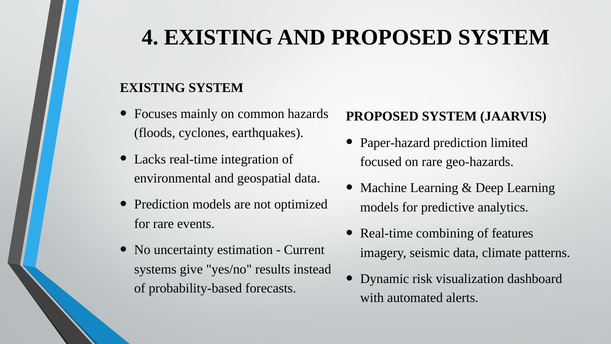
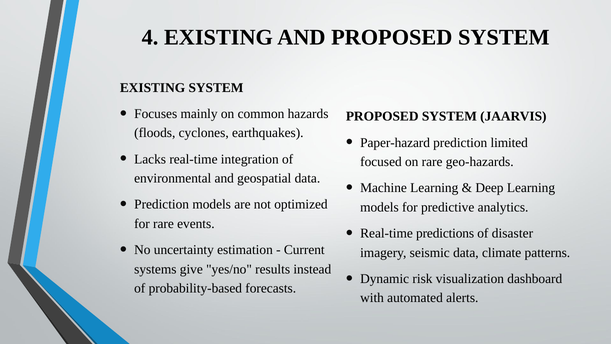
combining: combining -> predictions
features: features -> disaster
